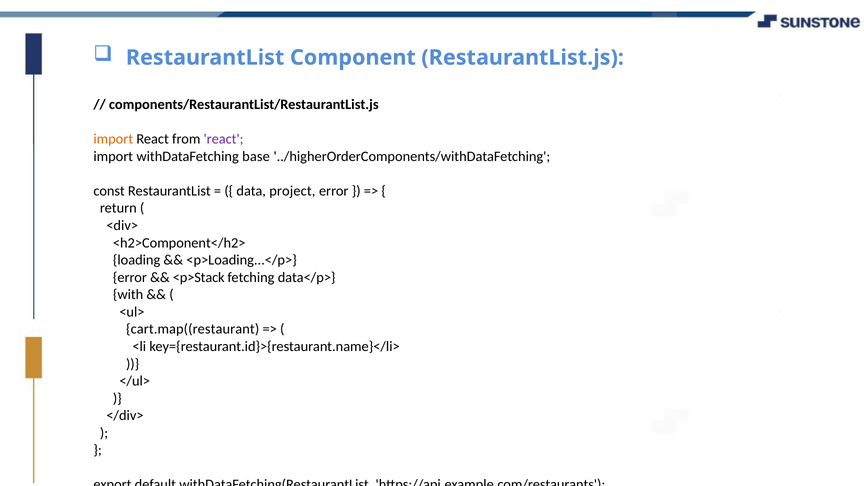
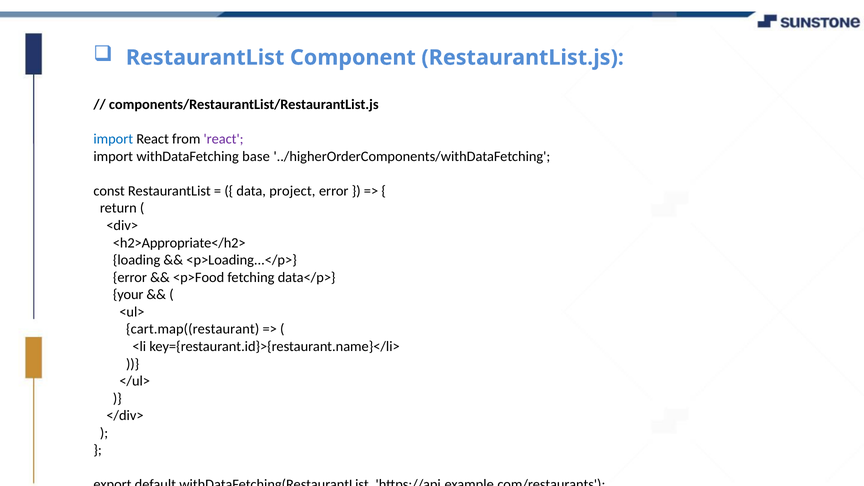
import at (113, 139) colour: orange -> blue
<h2>Component</h2>: <h2>Component</h2> -> <h2>Appropriate</h2>
<p>Stack: <p>Stack -> <p>Food
with: with -> your
